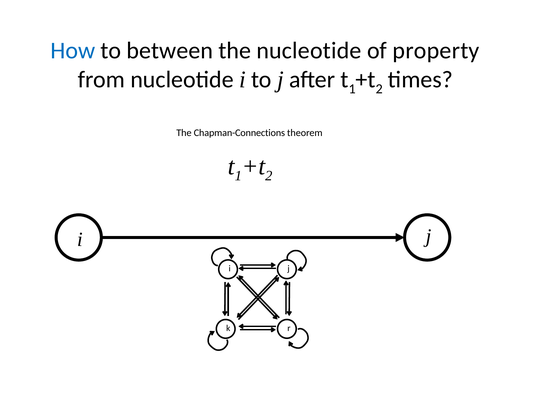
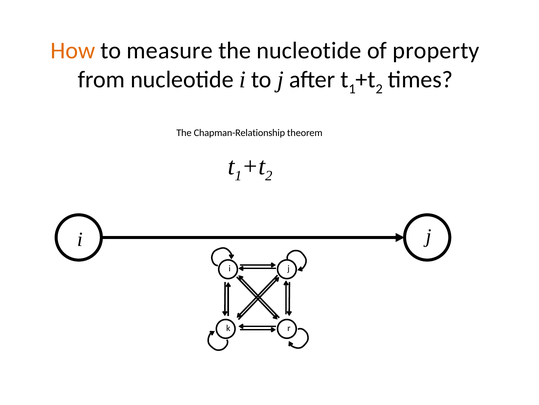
How colour: blue -> orange
between: between -> measure
Chapman-Connections: Chapman-Connections -> Chapman-Relationship
